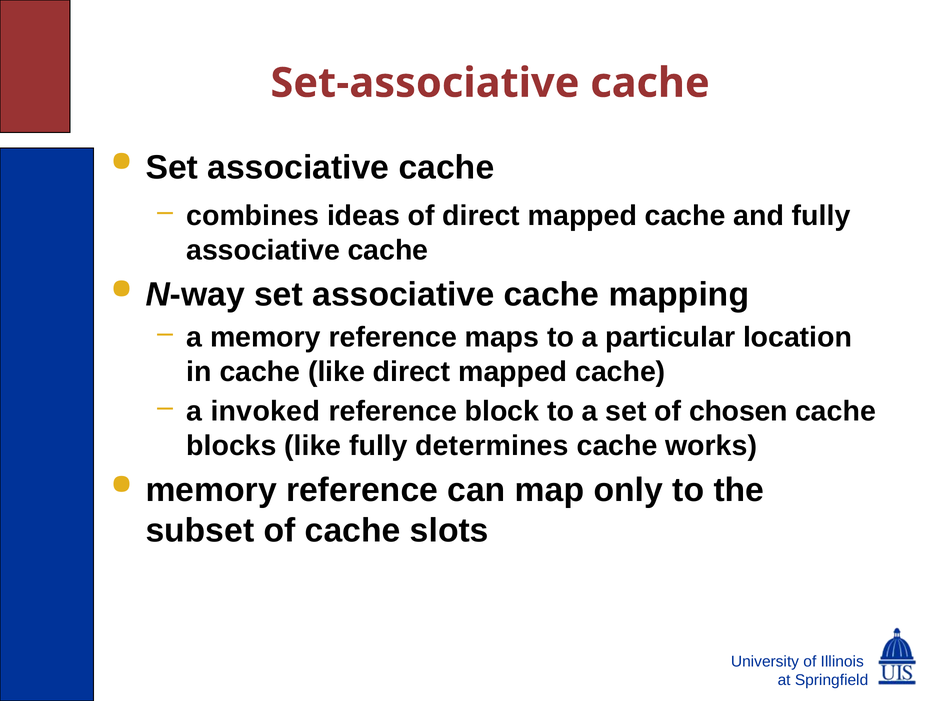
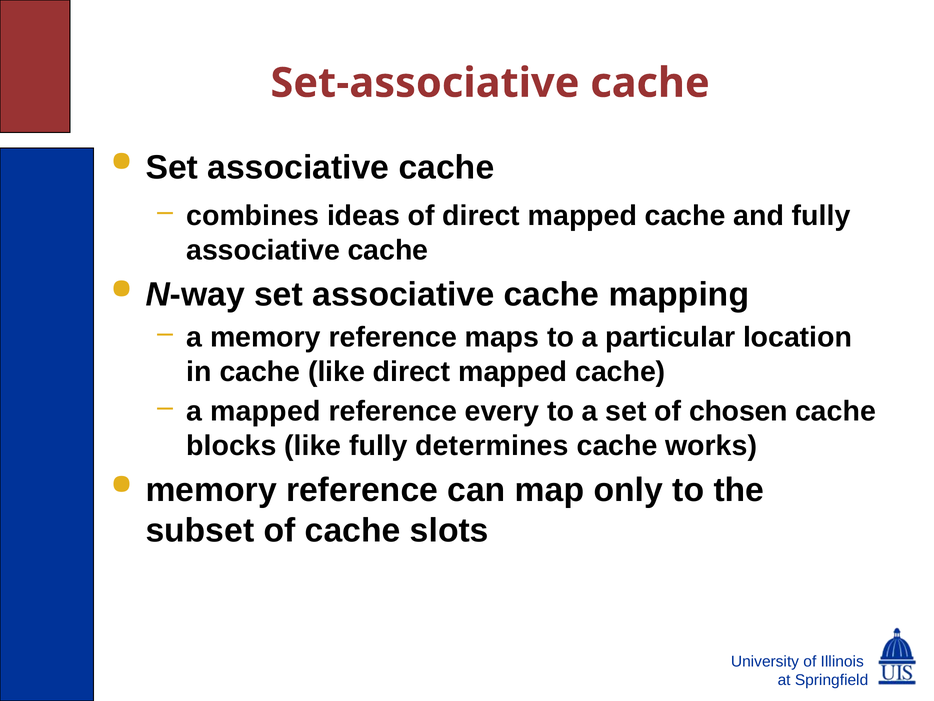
a invoked: invoked -> mapped
block: block -> every
